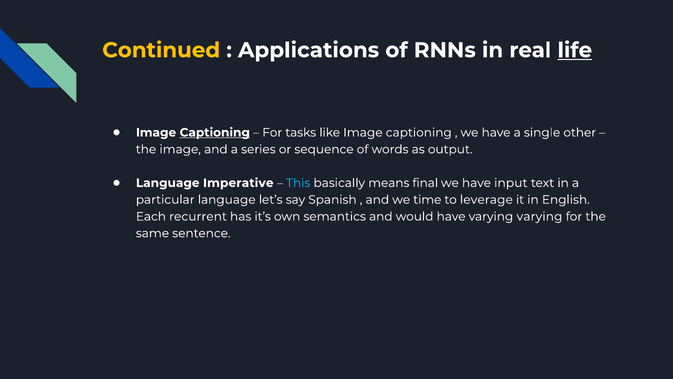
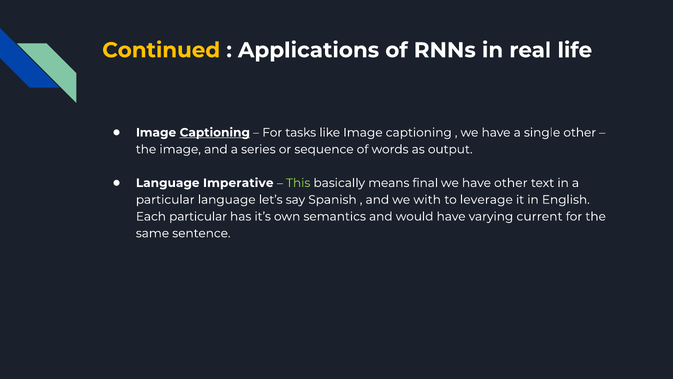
life underline: present -> none
This colour: light blue -> light green
have input: input -> other
time: time -> with
Each recurrent: recurrent -> particular
varying varying: varying -> current
